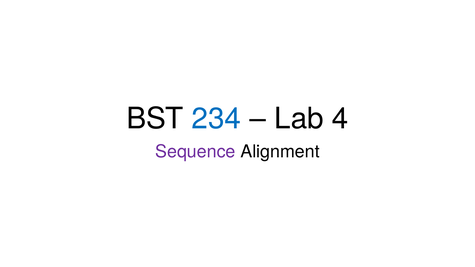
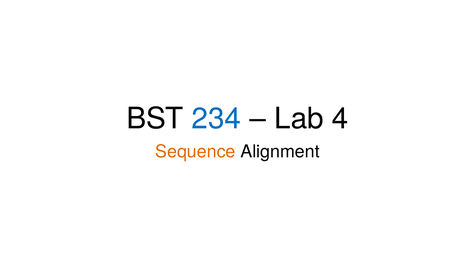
Sequence colour: purple -> orange
